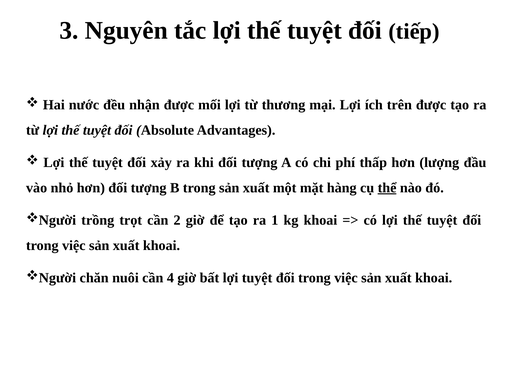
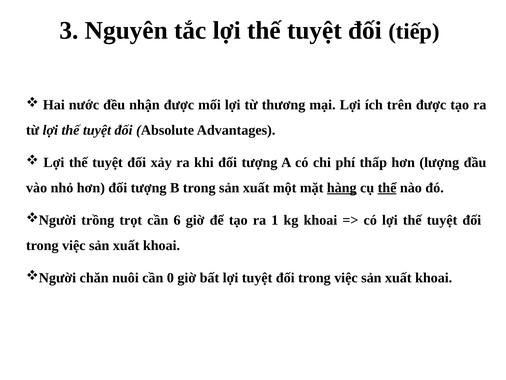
hàng underline: none -> present
2: 2 -> 6
4: 4 -> 0
